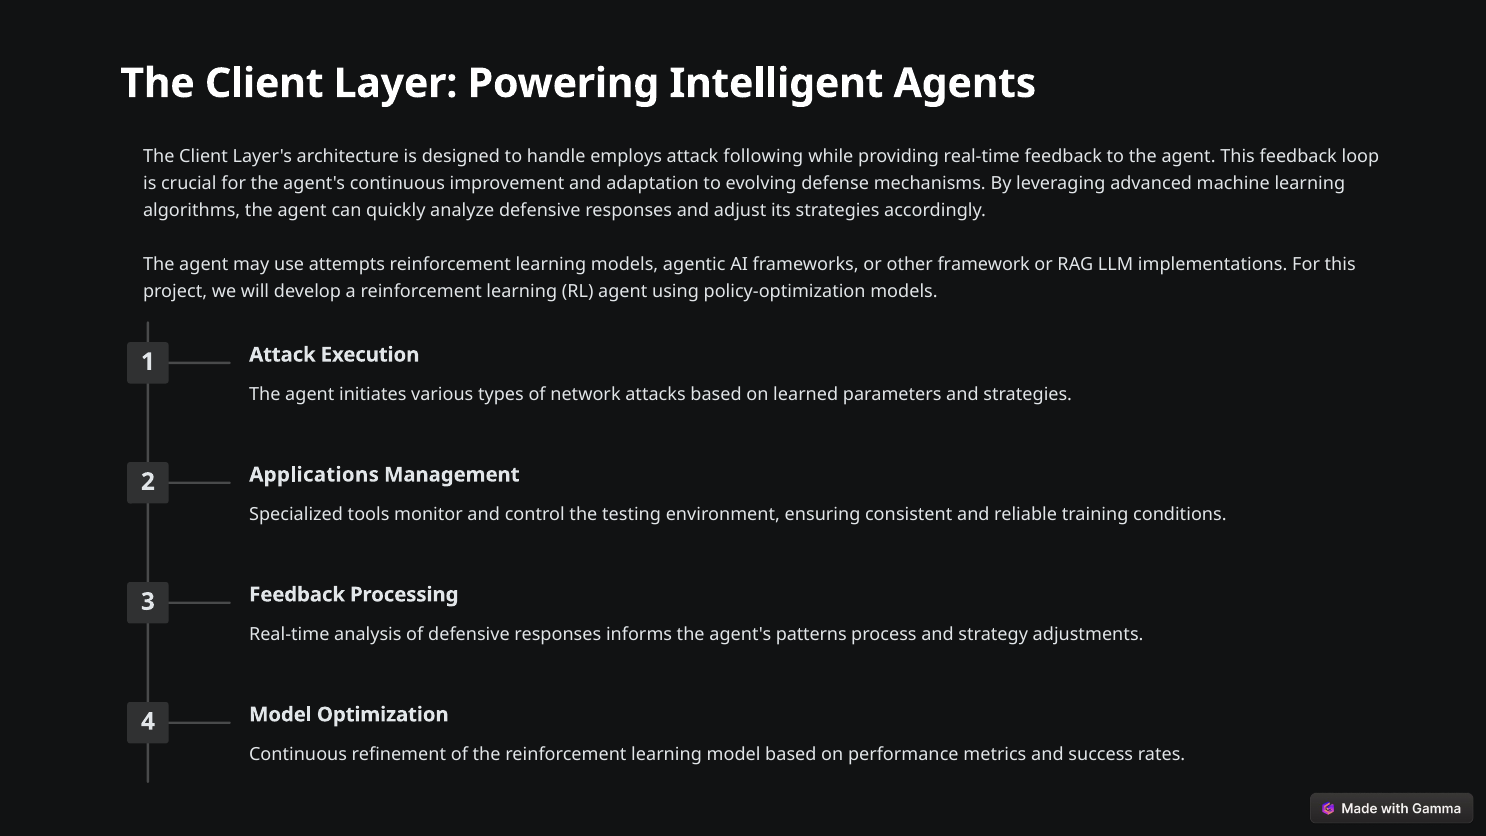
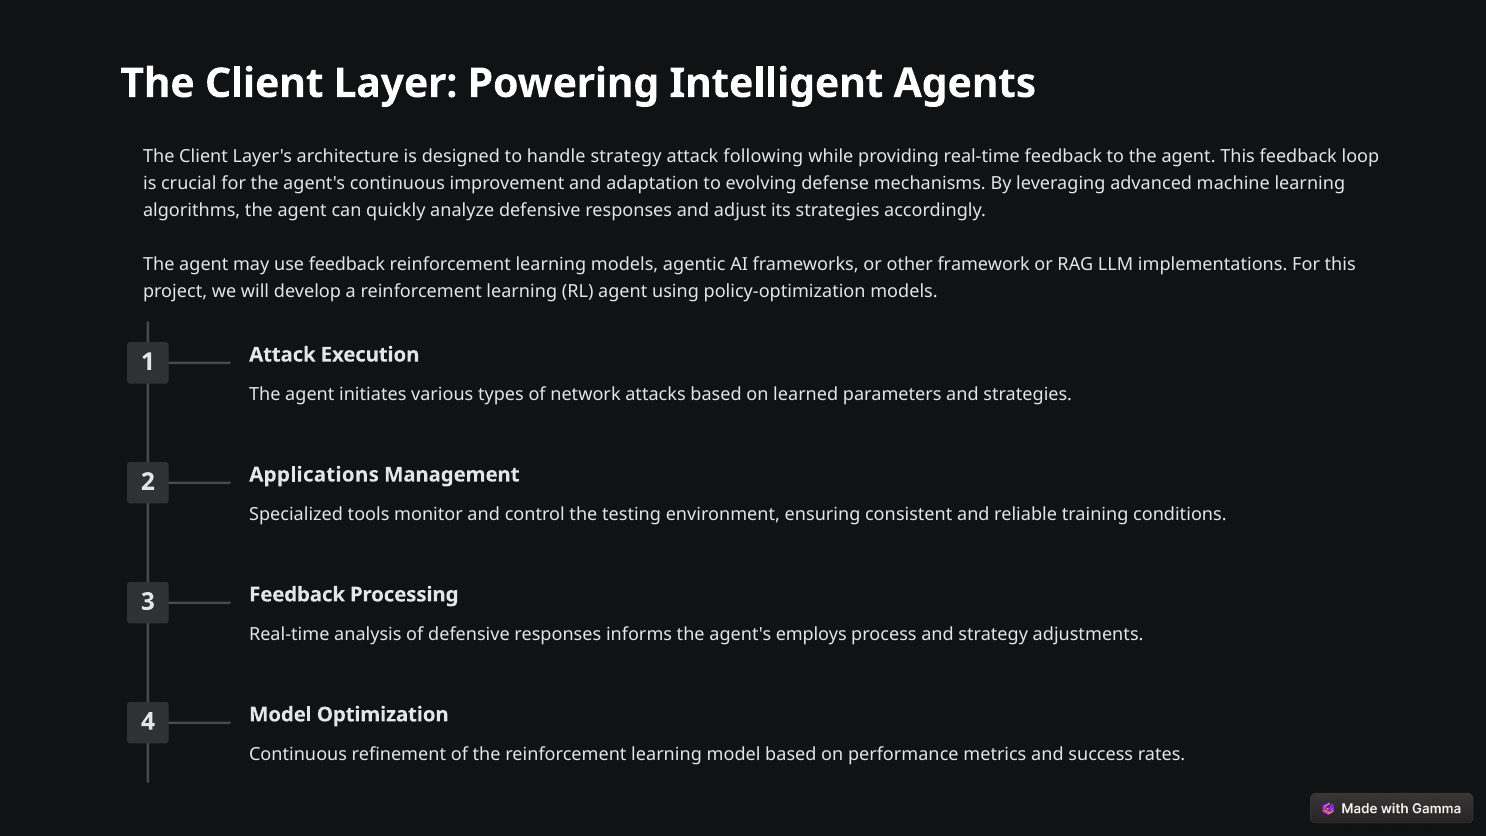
handle employs: employs -> strategy
use attempts: attempts -> feedback
patterns: patterns -> employs
